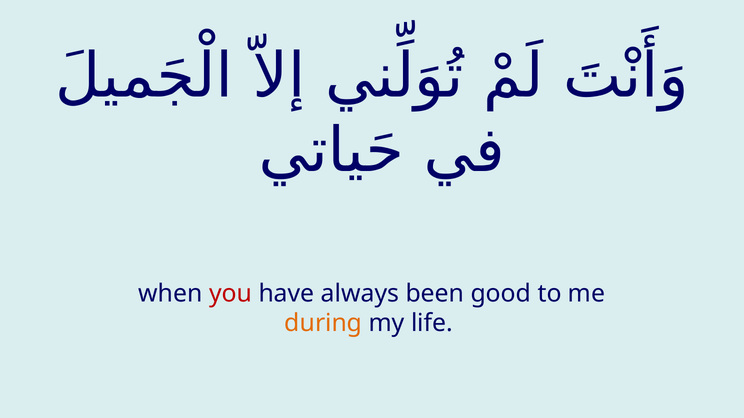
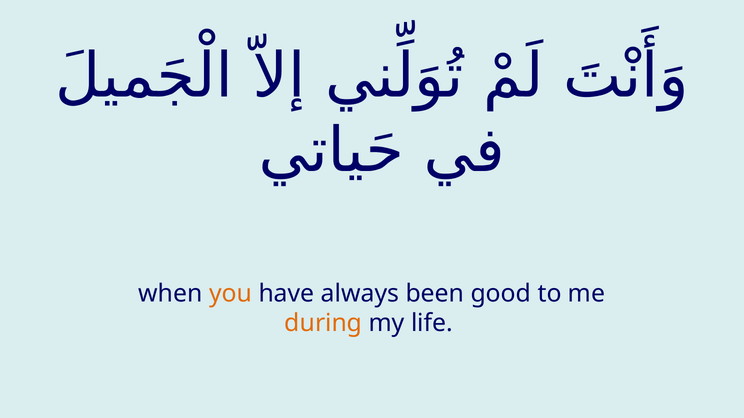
you colour: red -> orange
